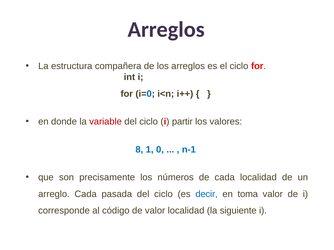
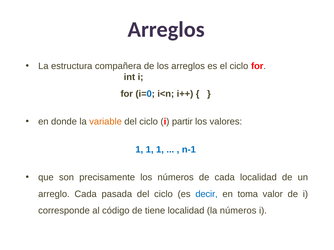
variable colour: red -> orange
8 at (139, 150): 8 -> 1
0 at (160, 150): 0 -> 1
de valor: valor -> tiene
la siguiente: siguiente -> números
